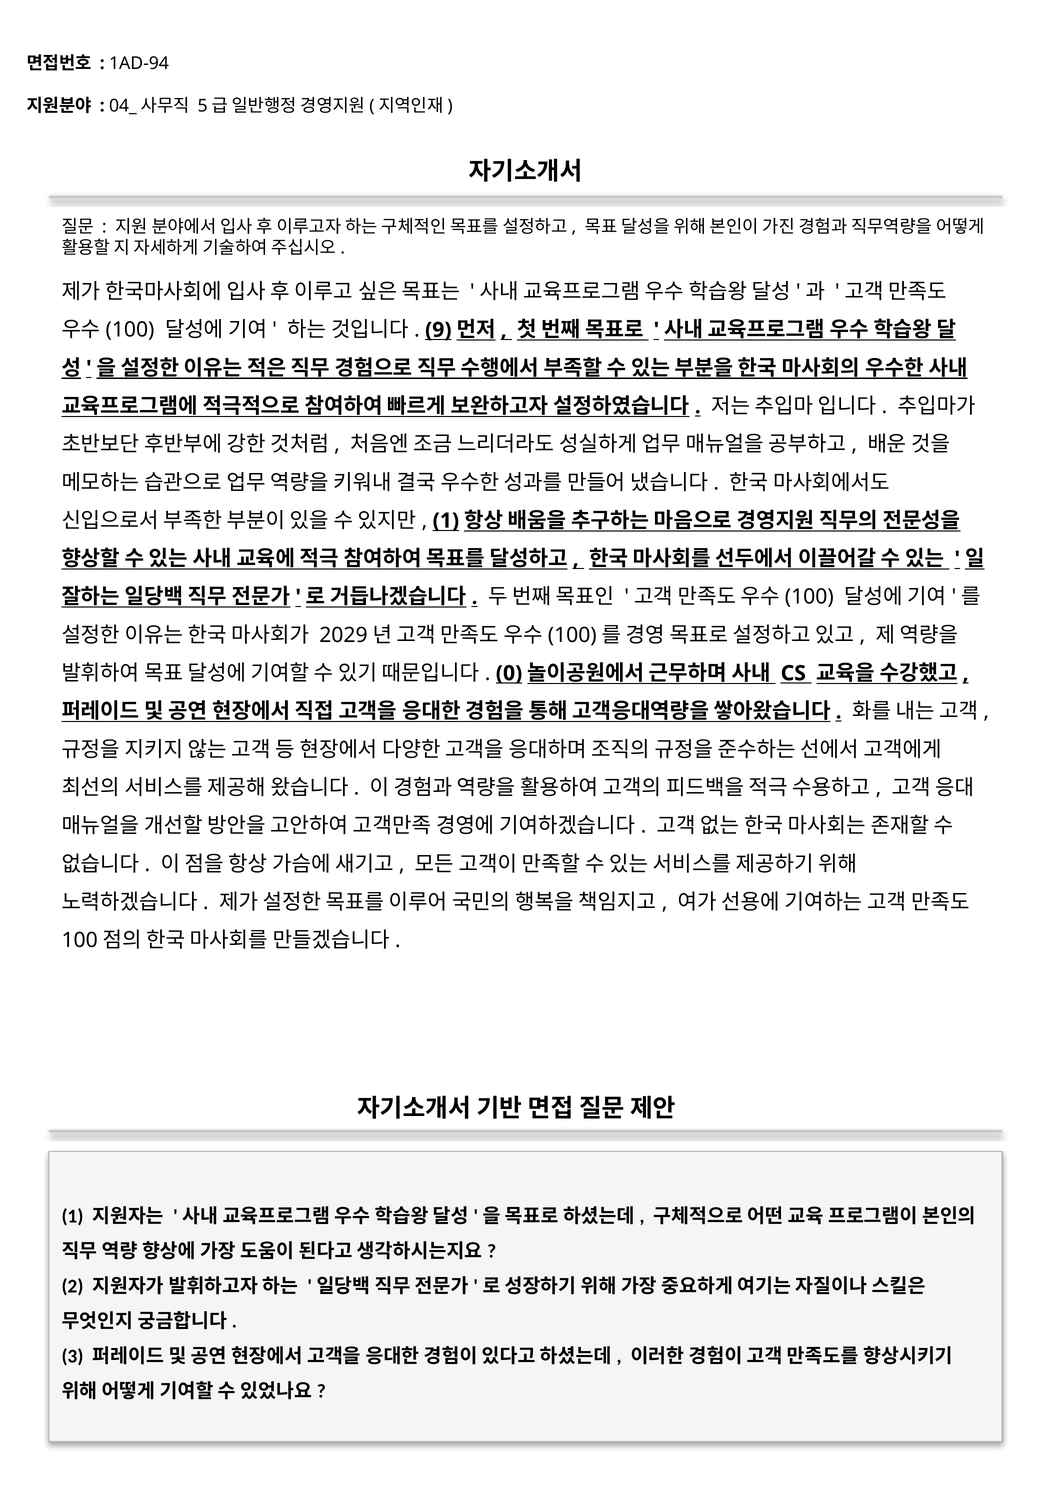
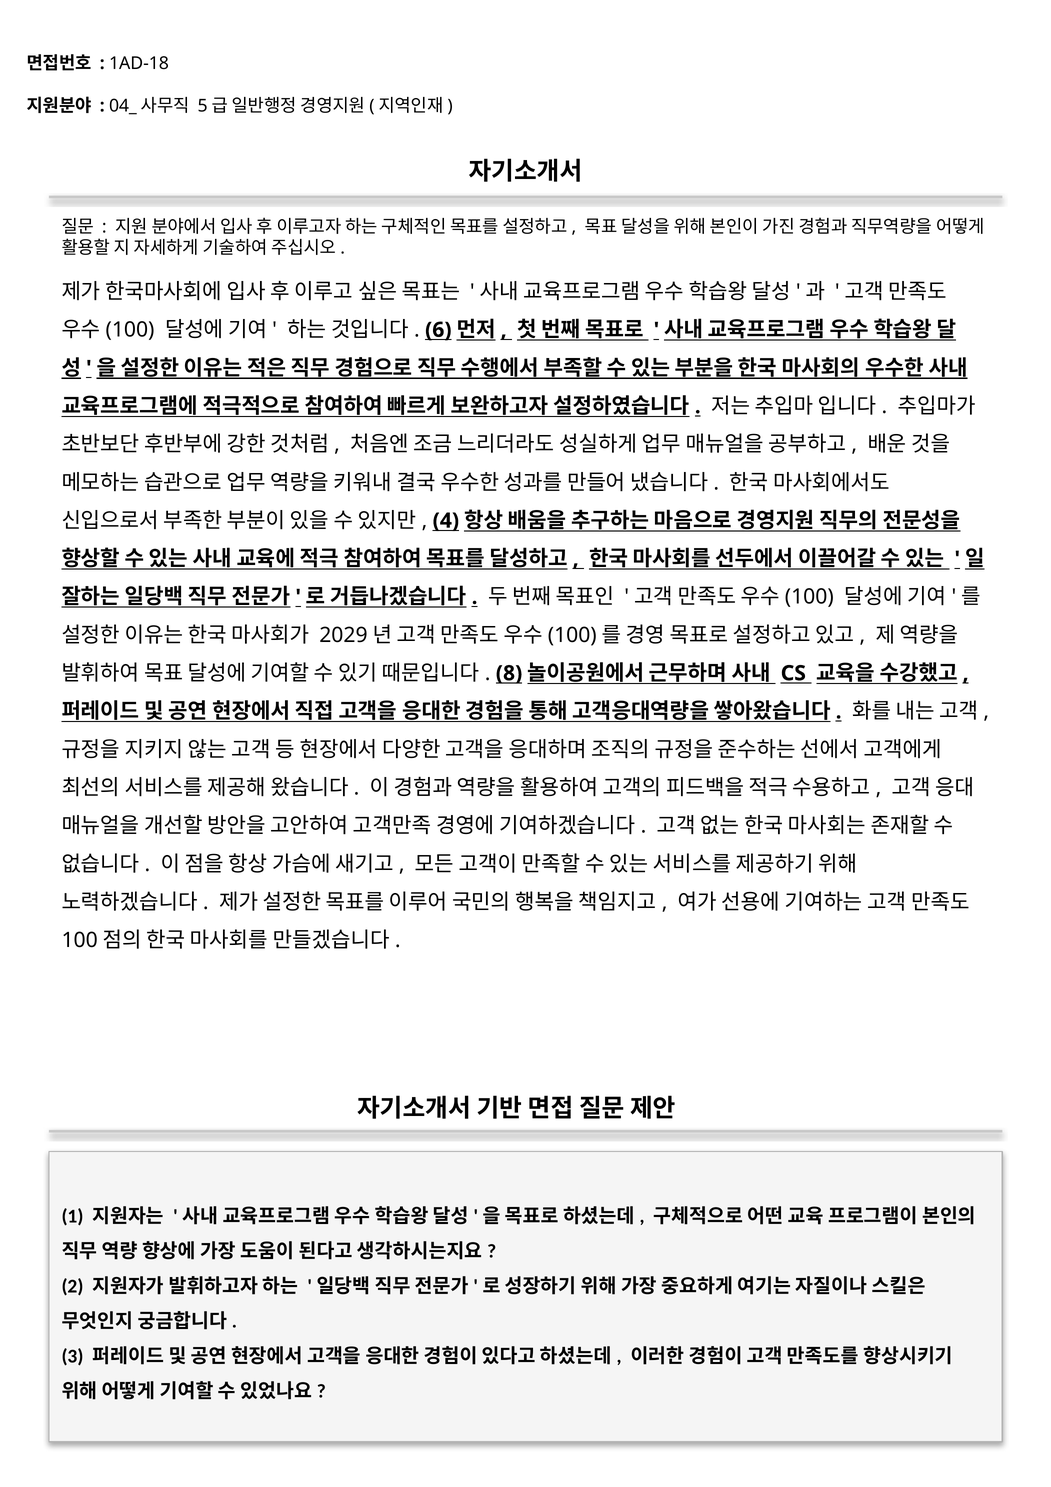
1AD-94: 1AD-94 -> 1AD-18
9: 9 -> 6
1 at (446, 520): 1 -> 4
0: 0 -> 8
